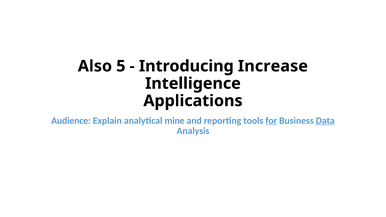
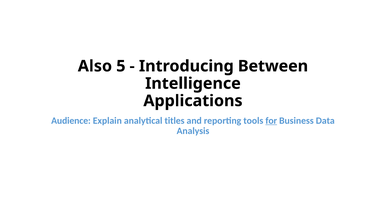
Increase: Increase -> Between
mine: mine -> titles
Data underline: present -> none
